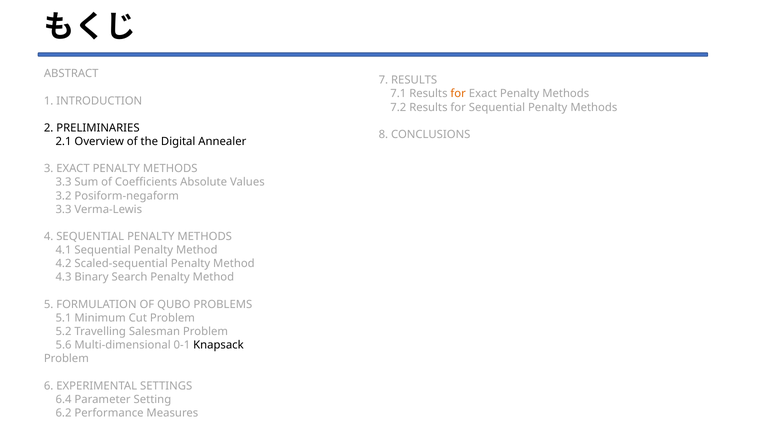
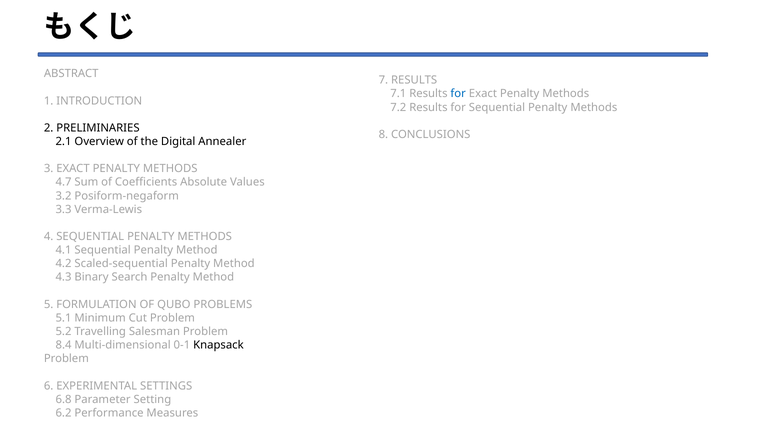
for at (458, 94) colour: orange -> blue
3.3 at (64, 182): 3.3 -> 4.7
5.6: 5.6 -> 8.4
6.4: 6.4 -> 6.8
